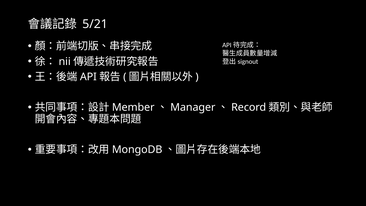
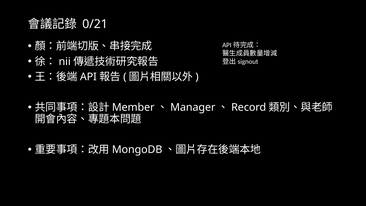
5/21: 5/21 -> 0/21
